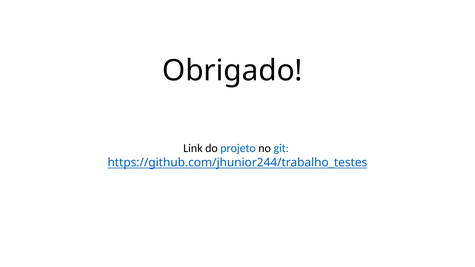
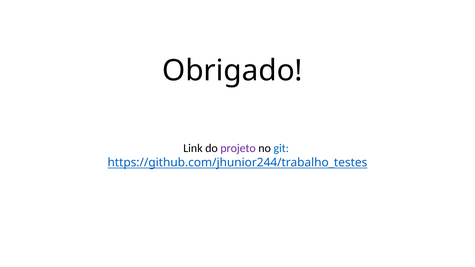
projeto colour: blue -> purple
